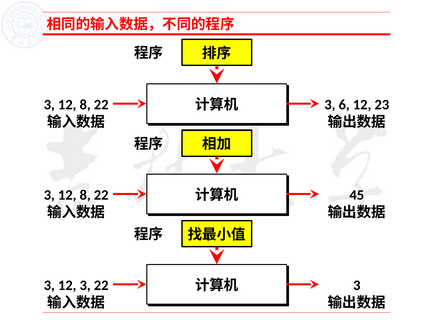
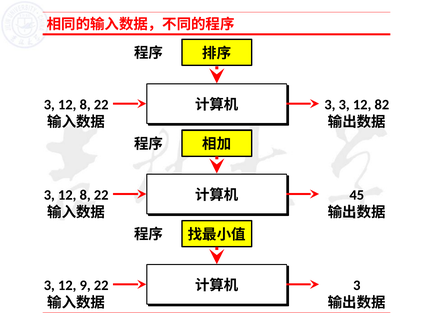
3 6: 6 -> 3
23: 23 -> 82
12 3: 3 -> 9
